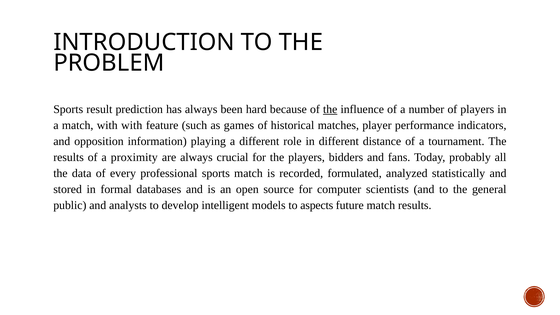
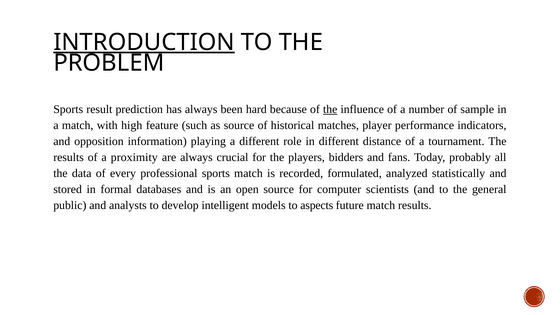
INTRODUCTION underline: none -> present
of players: players -> sample
with with: with -> high
as games: games -> source
